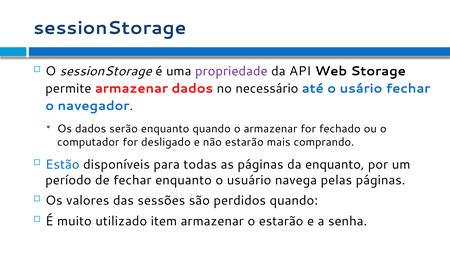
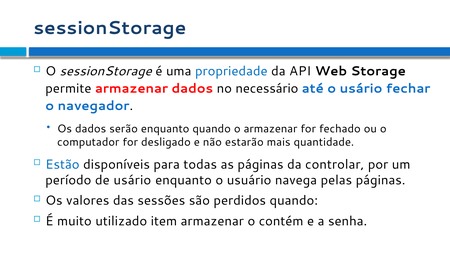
propriedade colour: purple -> blue
comprando: comprando -> quantidade
da enquanto: enquanto -> controlar
de fechar: fechar -> usário
o estarão: estarão -> contém
